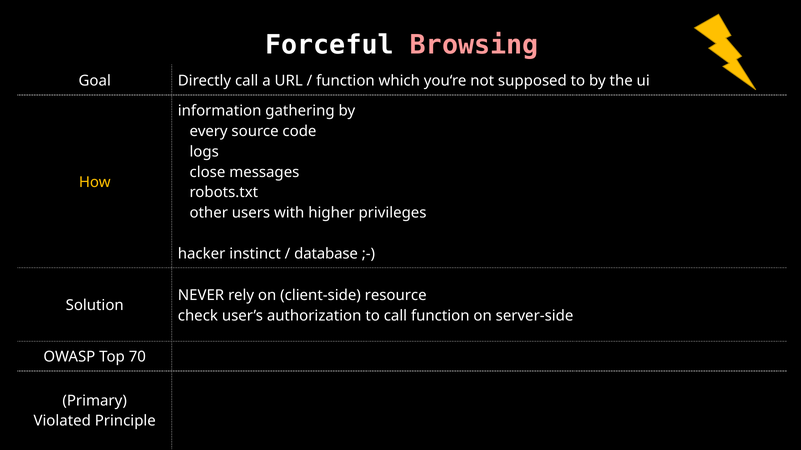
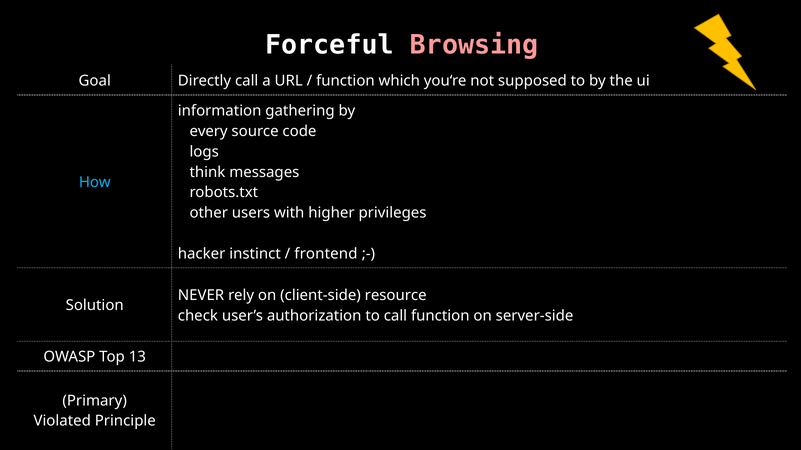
close: close -> think
How colour: yellow -> light blue
database: database -> frontend
70: 70 -> 13
